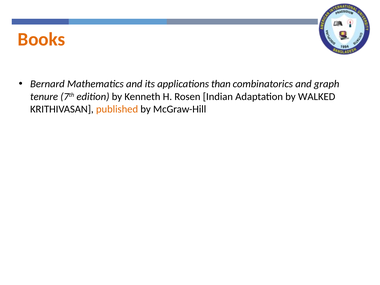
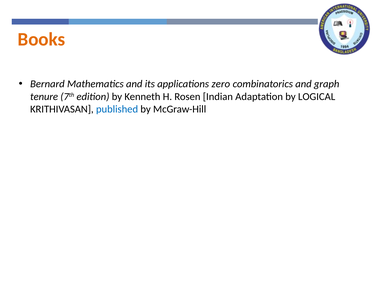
than: than -> zero
WALKED: WALKED -> LOGICAL
published colour: orange -> blue
